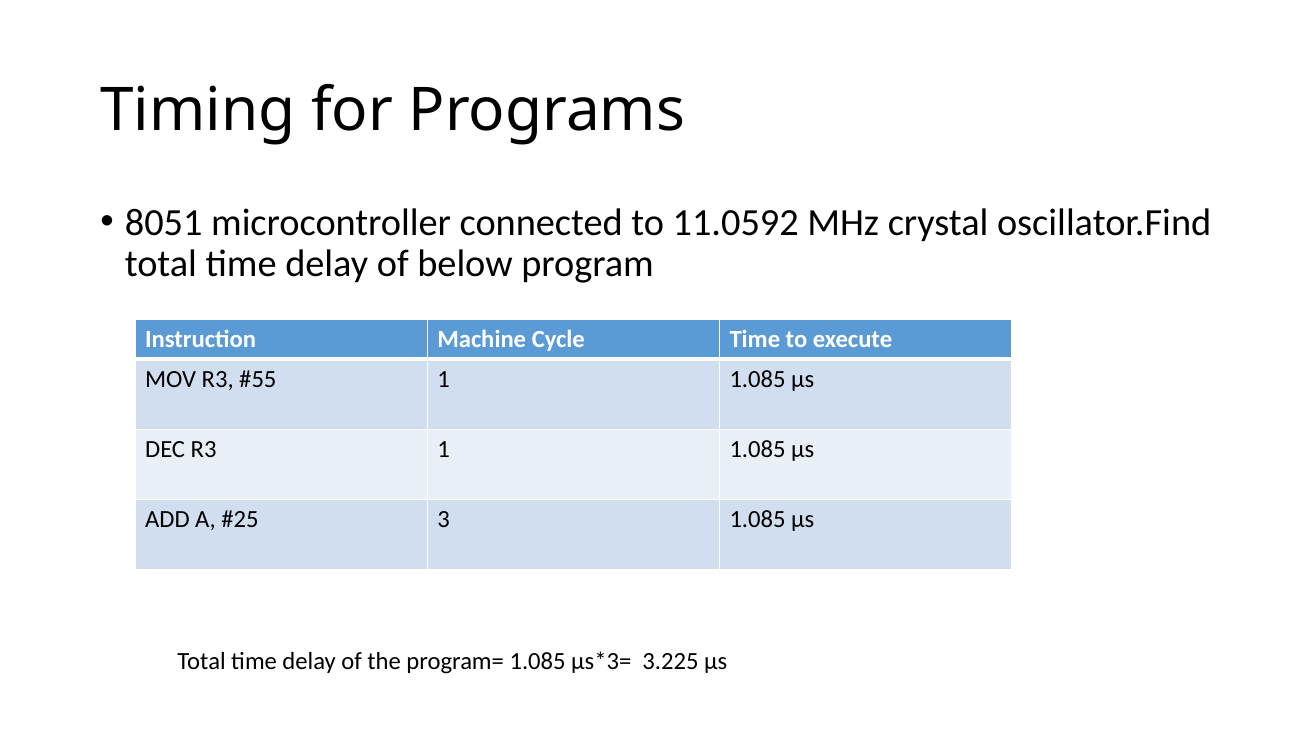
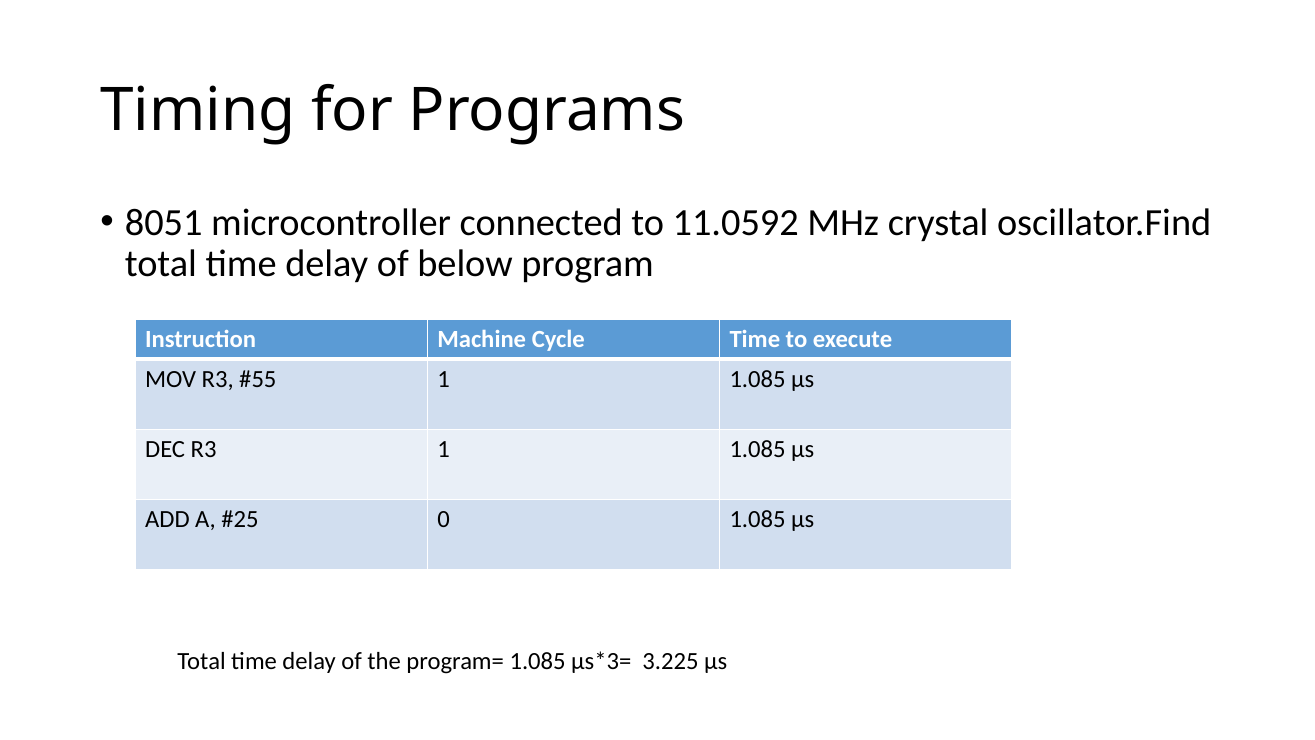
3: 3 -> 0
